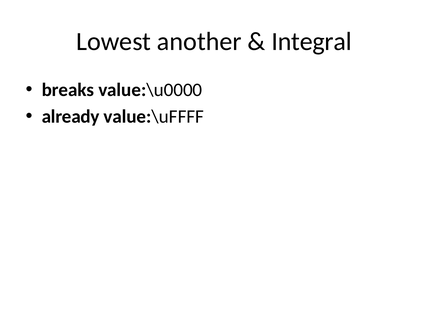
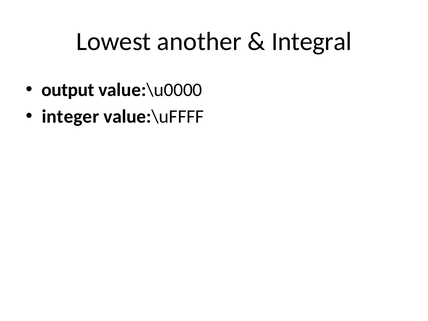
breaks: breaks -> output
already: already -> integer
